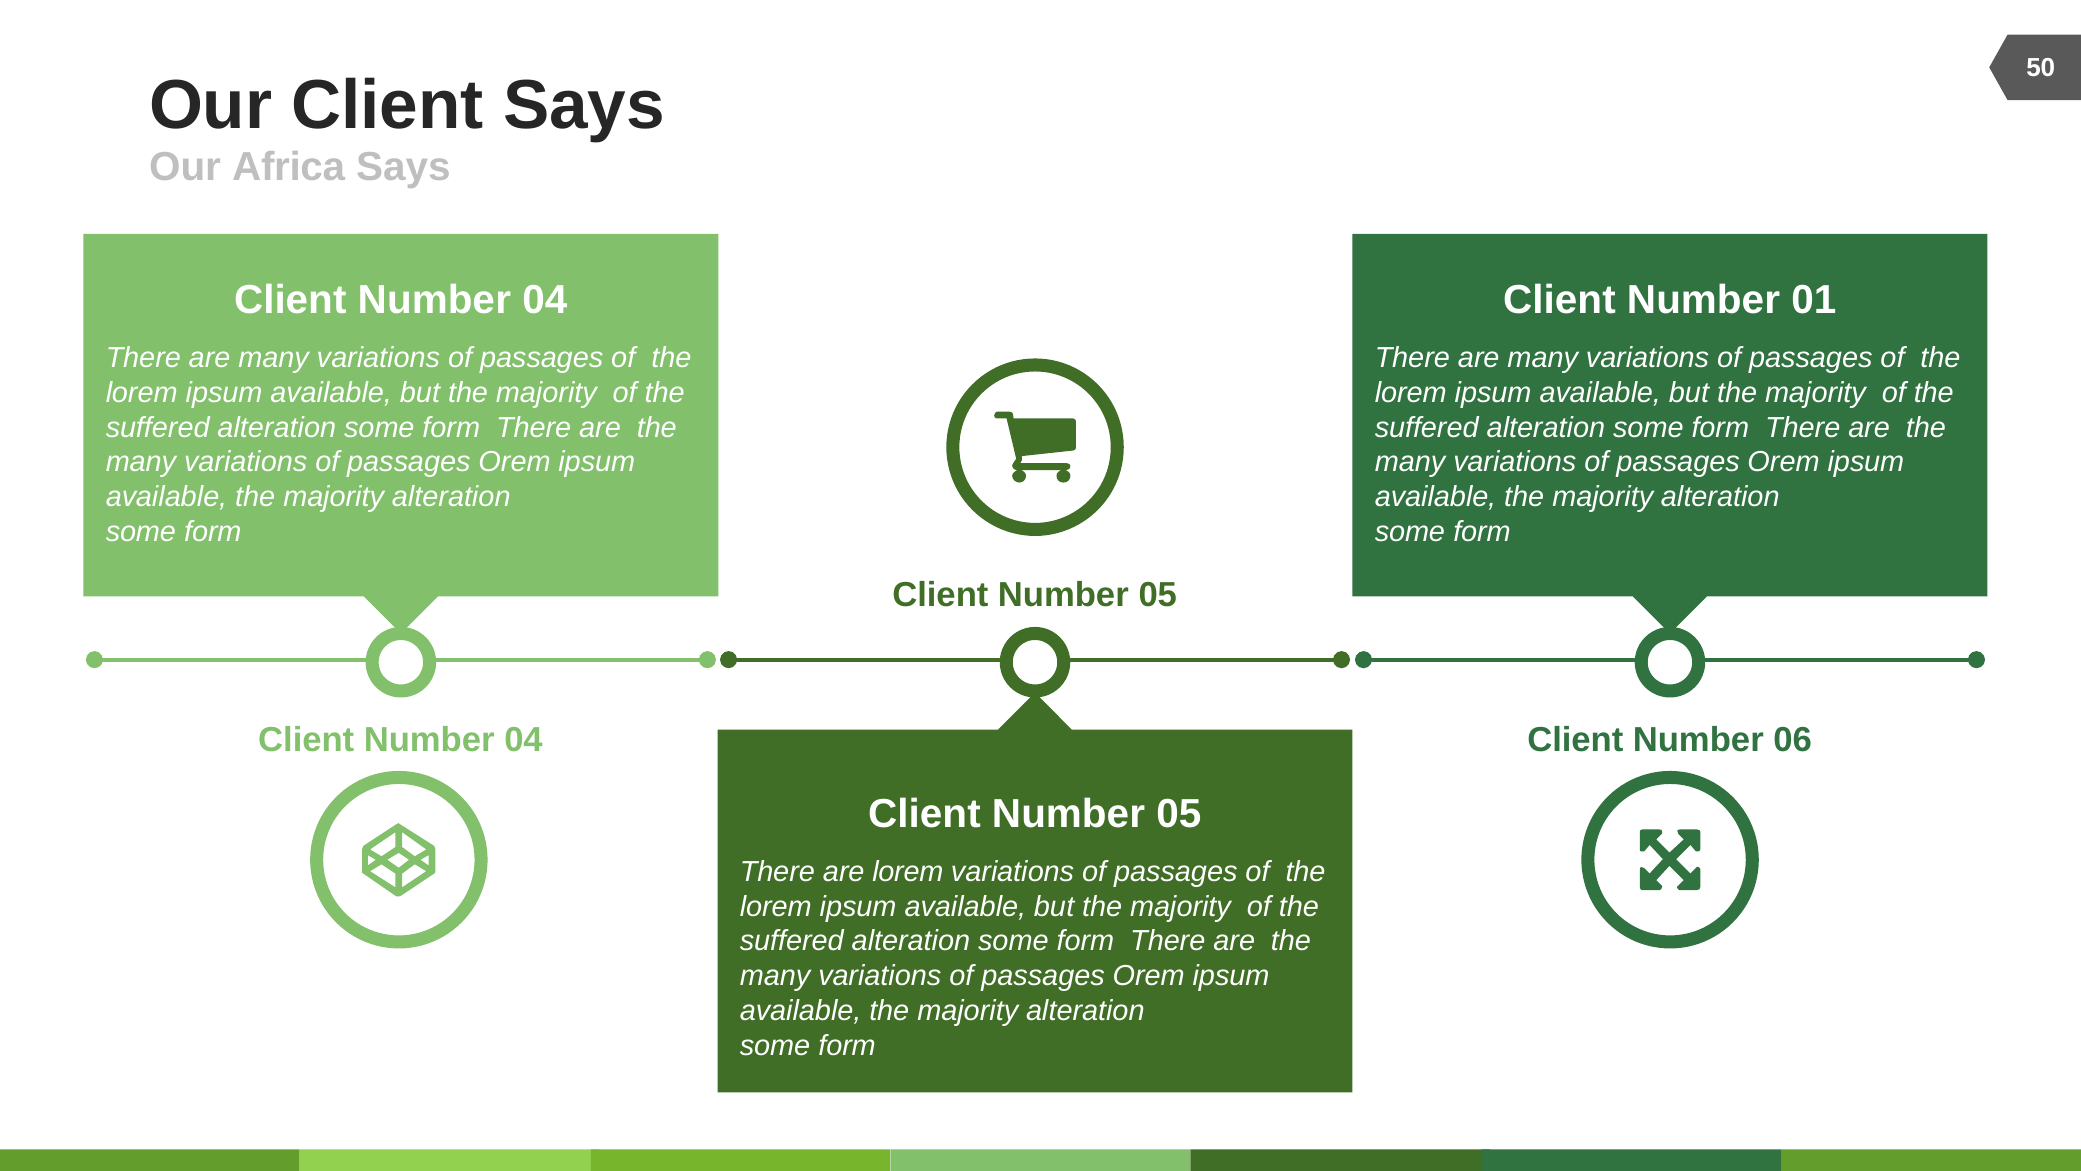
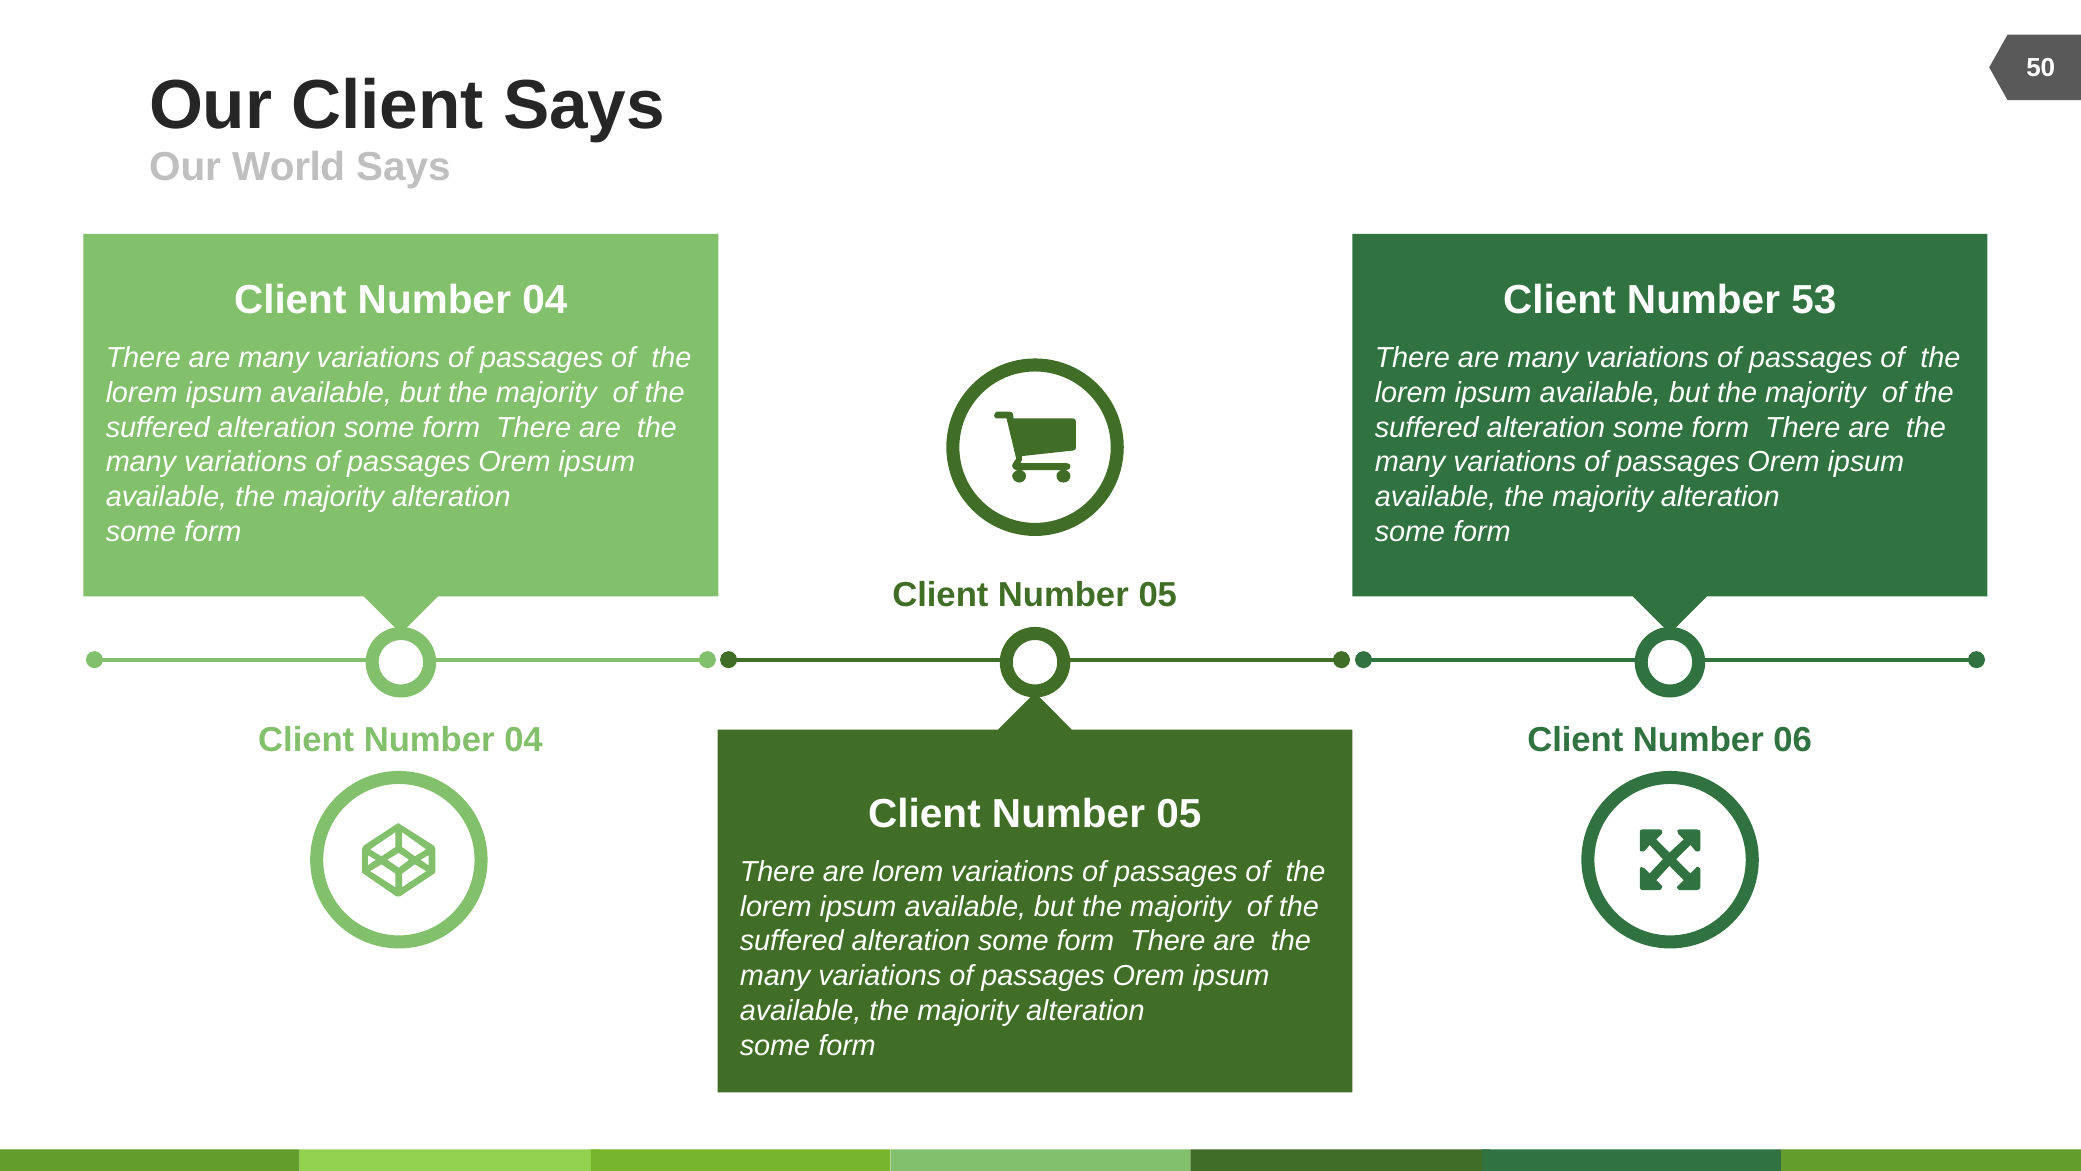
Africa: Africa -> World
01: 01 -> 53
